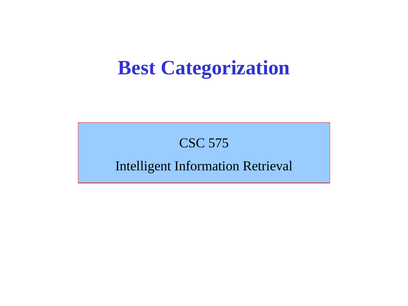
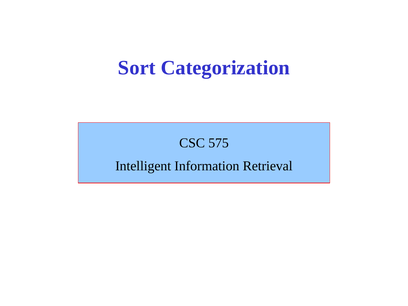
Best: Best -> Sort
